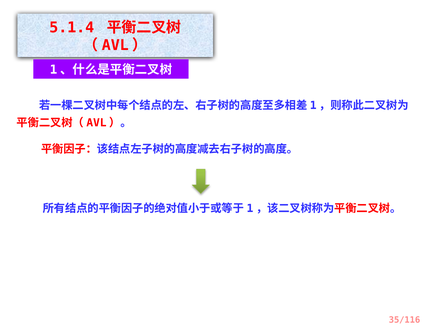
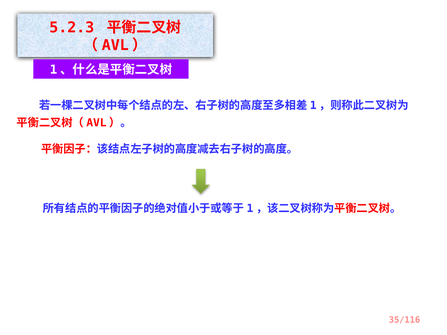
5.1.4: 5.1.4 -> 5.2.3
